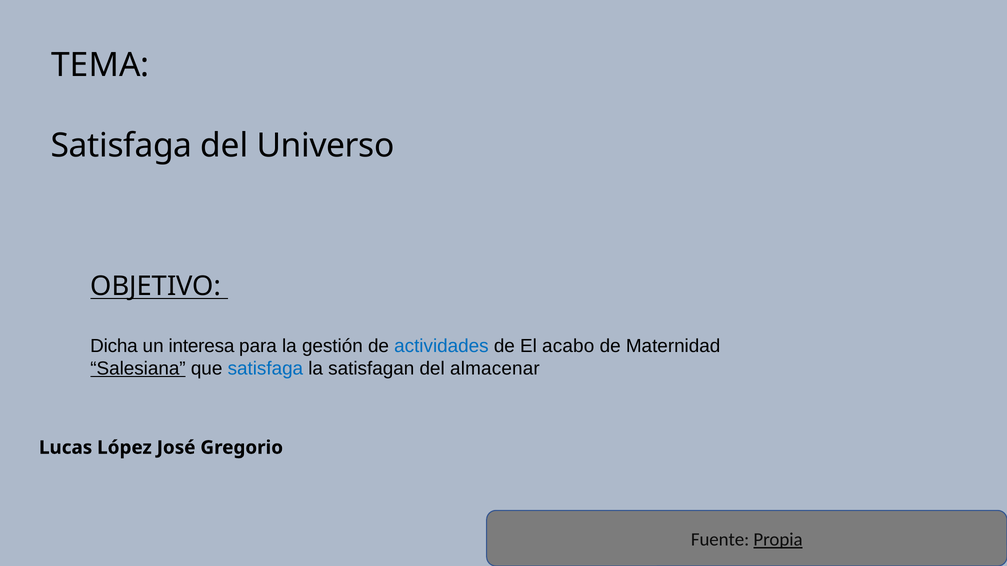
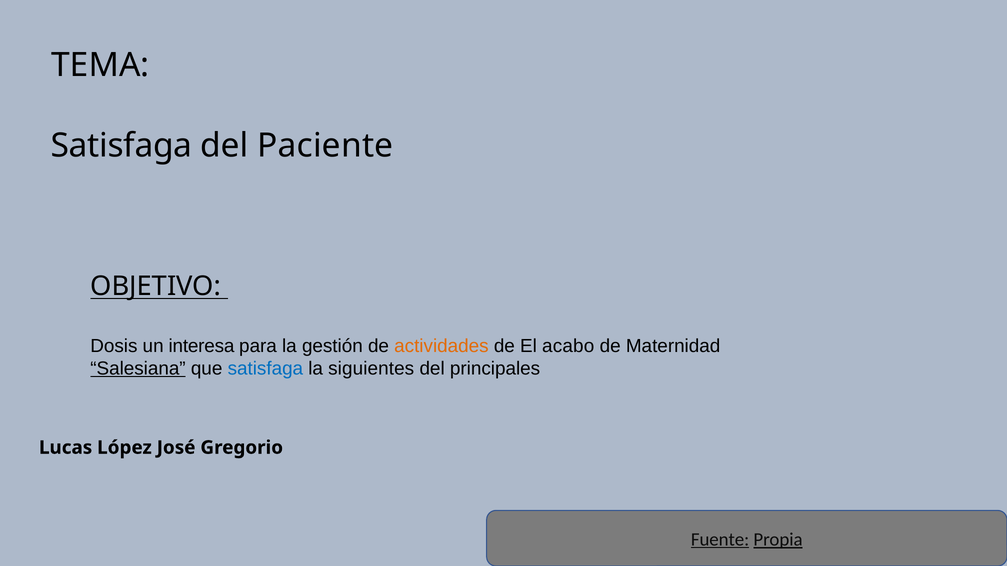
Universo: Universo -> Paciente
Dicha: Dicha -> Dosis
actividades colour: blue -> orange
satisfagan: satisfagan -> siguientes
almacenar: almacenar -> principales
Fuente underline: none -> present
